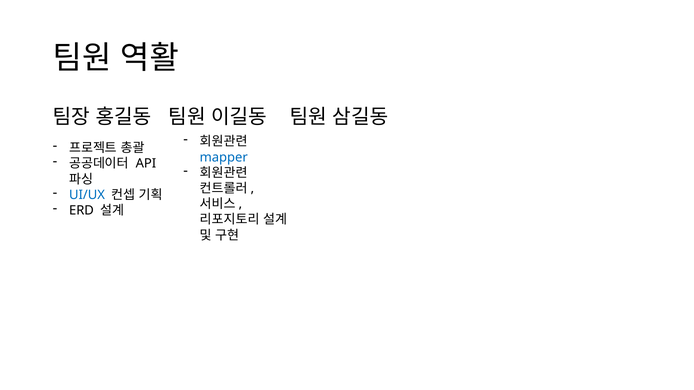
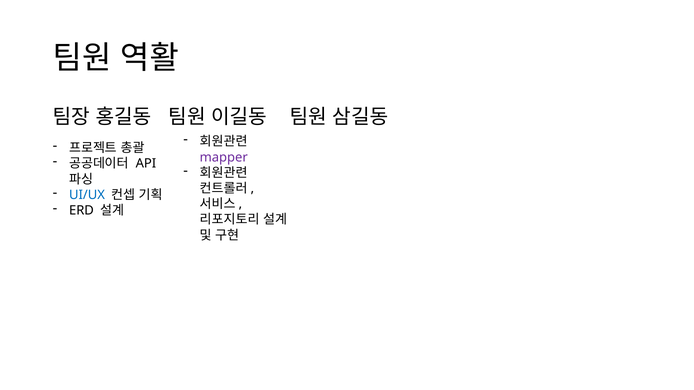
mapper colour: blue -> purple
